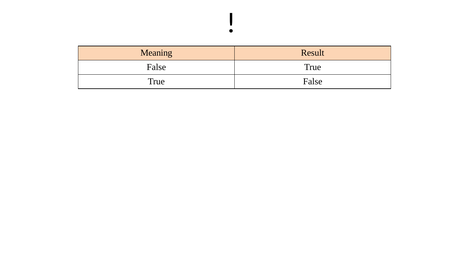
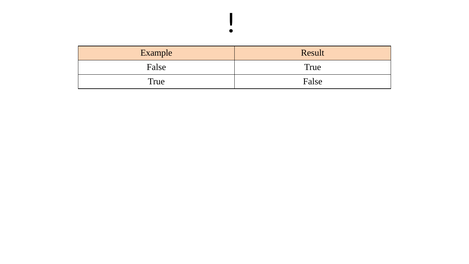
Meaning: Meaning -> Example
